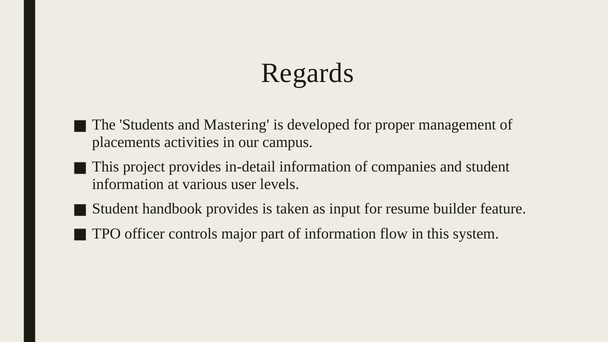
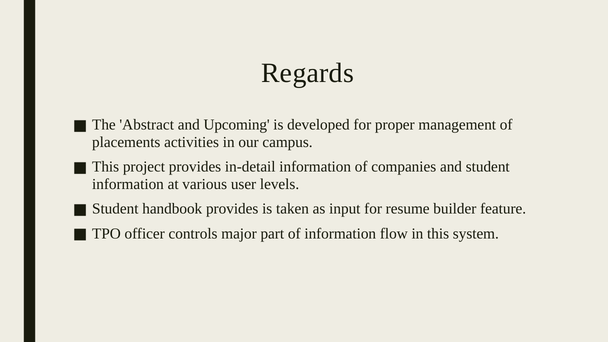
Students: Students -> Abstract
Mastering: Mastering -> Upcoming
